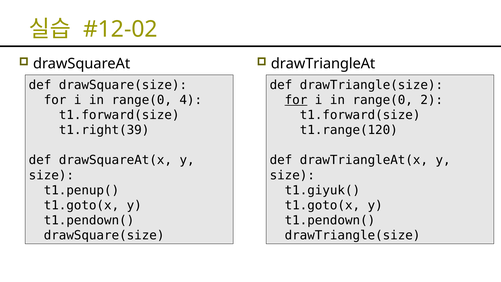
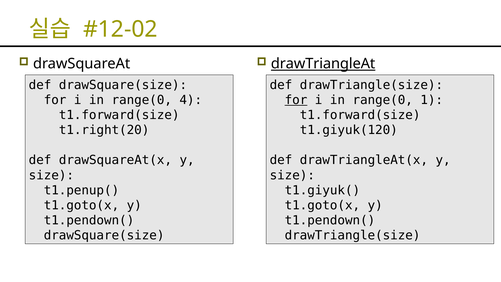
drawTriangleAt underline: none -> present
2: 2 -> 1
t1.right(39: t1.right(39 -> t1.right(20
t1.range(120: t1.range(120 -> t1.giyuk(120
